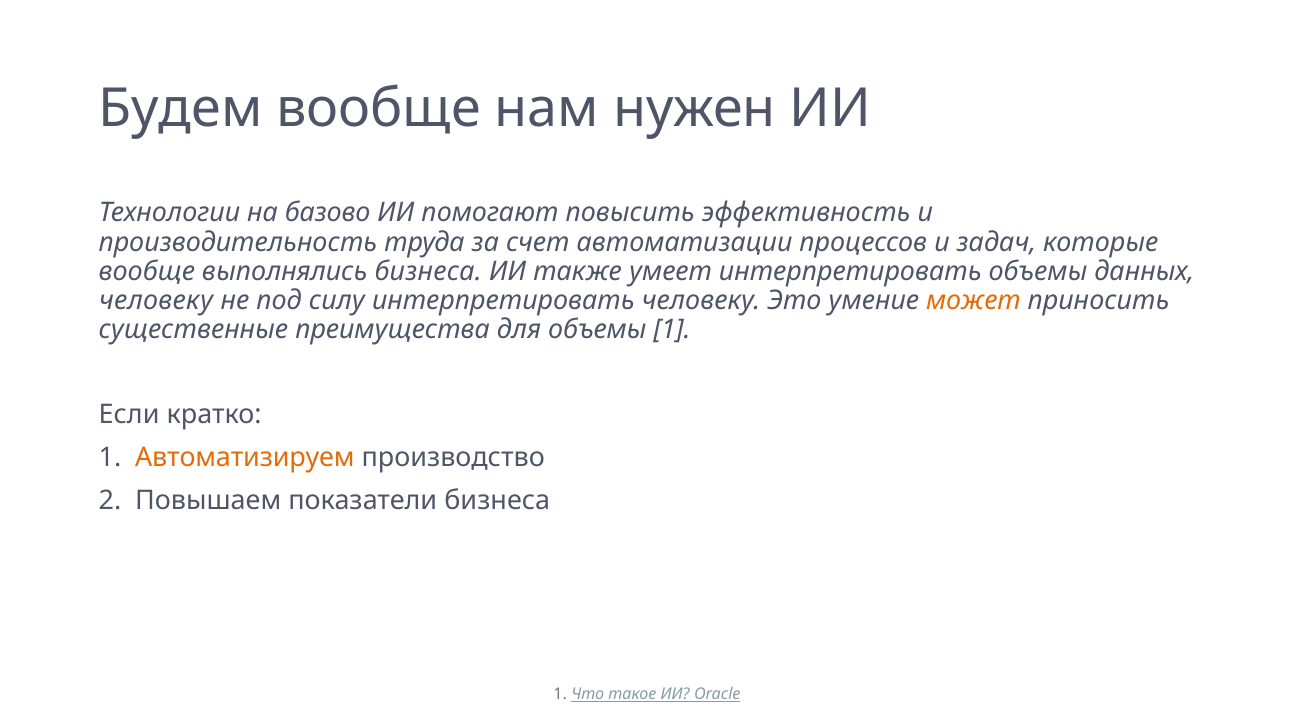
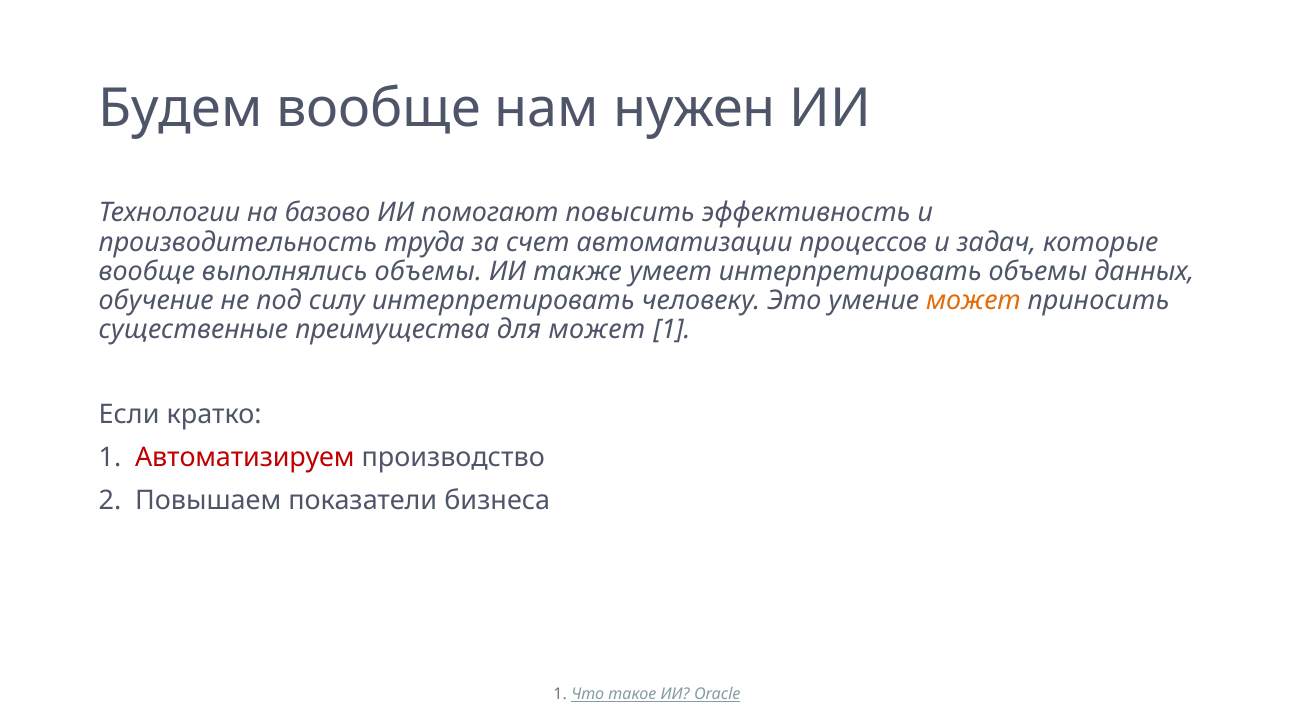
выполнялись бизнеса: бизнеса -> объемы
человеку at (156, 301): человеку -> обучение
для объемы: объемы -> может
Автоматизируем colour: orange -> red
